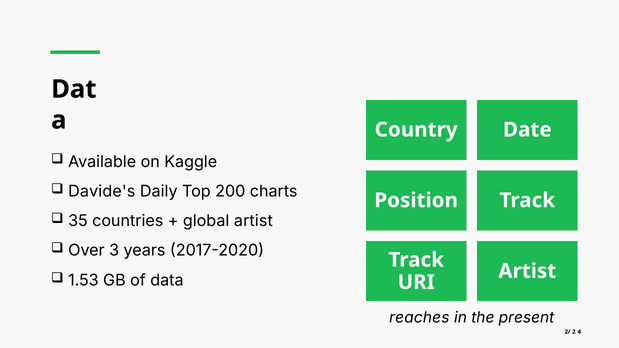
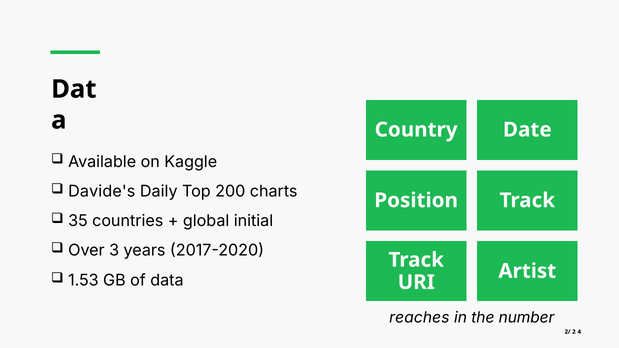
global artist: artist -> initial
present: present -> number
